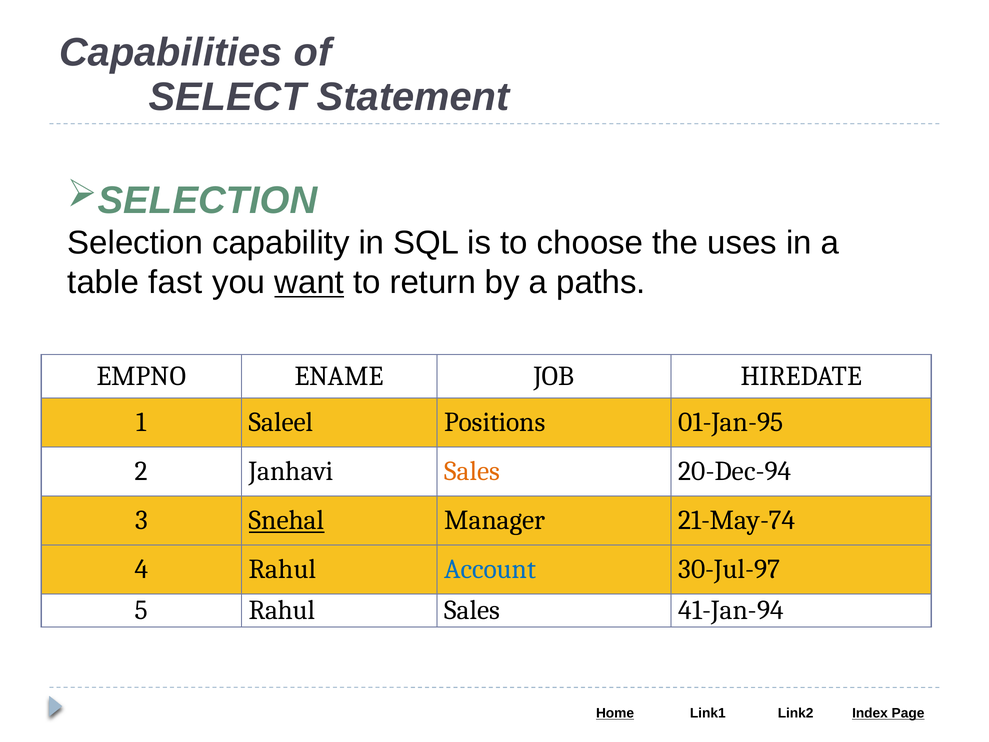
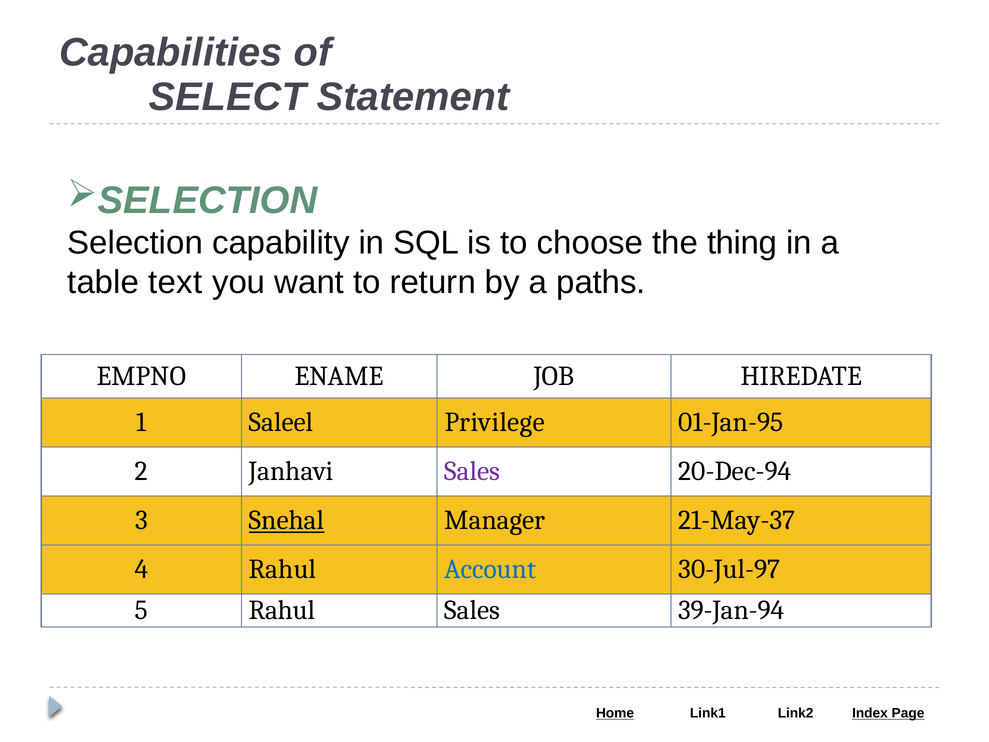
uses: uses -> thing
fast: fast -> text
want underline: present -> none
Positions: Positions -> Privilege
Sales at (472, 471) colour: orange -> purple
21-May-74: 21-May-74 -> 21-May-37
41-Jan-94: 41-Jan-94 -> 39-Jan-94
